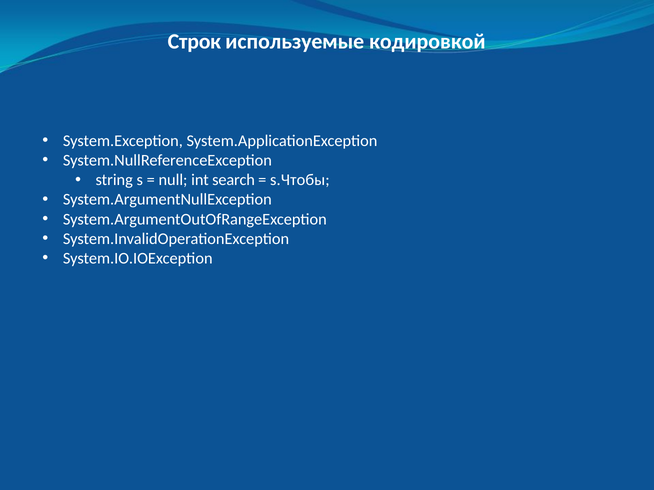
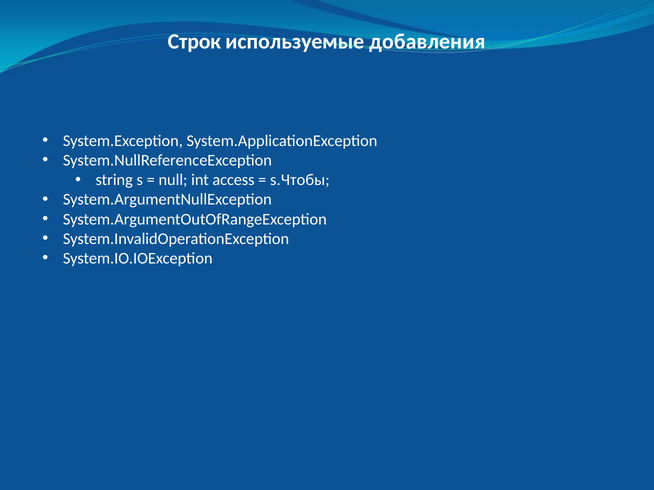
кодировкой: кодировкой -> добавления
search: search -> access
